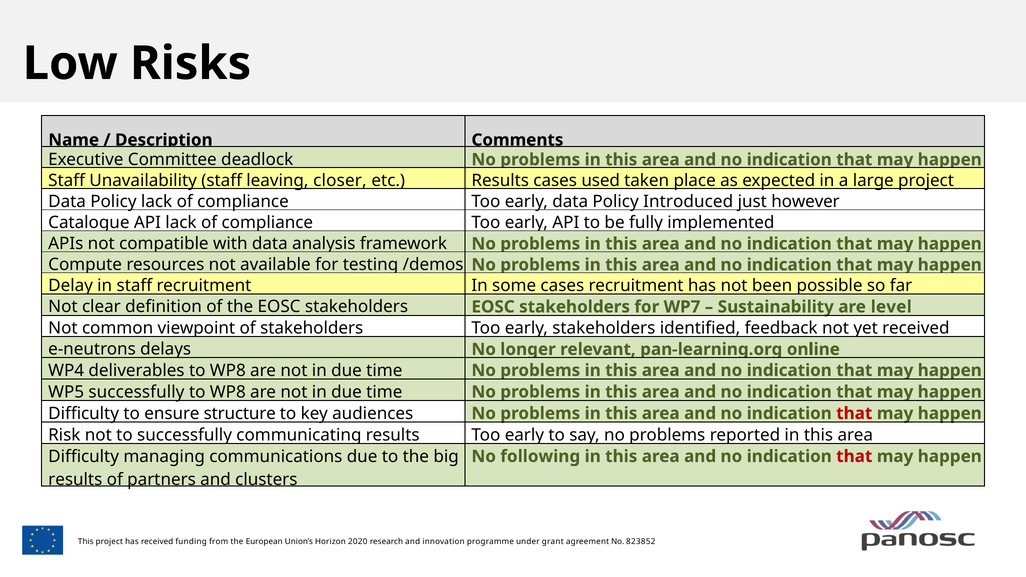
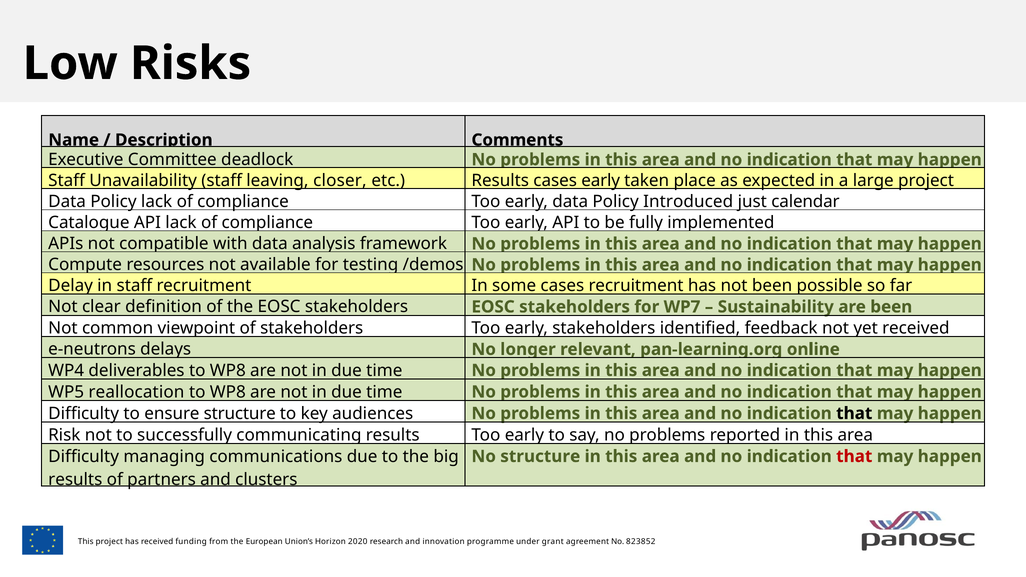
cases used: used -> early
however: however -> calendar
are level: level -> been
WP5 successfully: successfully -> reallocation
that at (854, 413) colour: red -> black
No following: following -> structure
